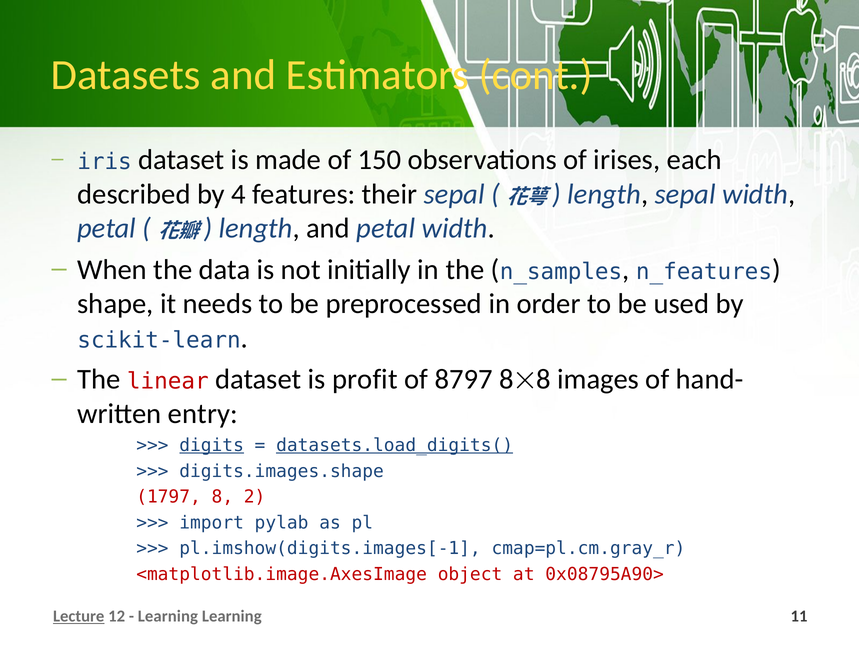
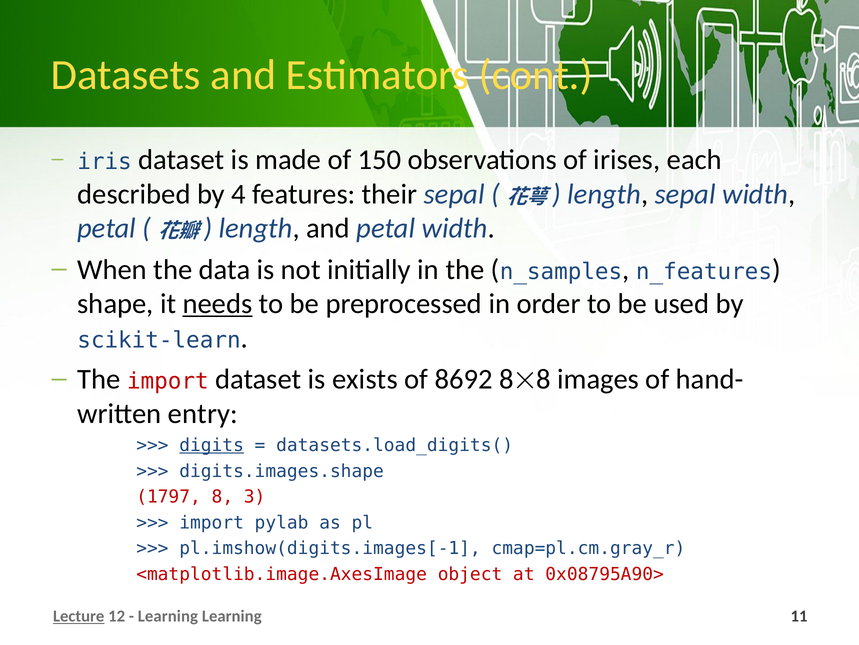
needs underline: none -> present
The linear: linear -> import
profit: profit -> exists
8797: 8797 -> 8692
datasets.load_digits( underline: present -> none
2: 2 -> 3
